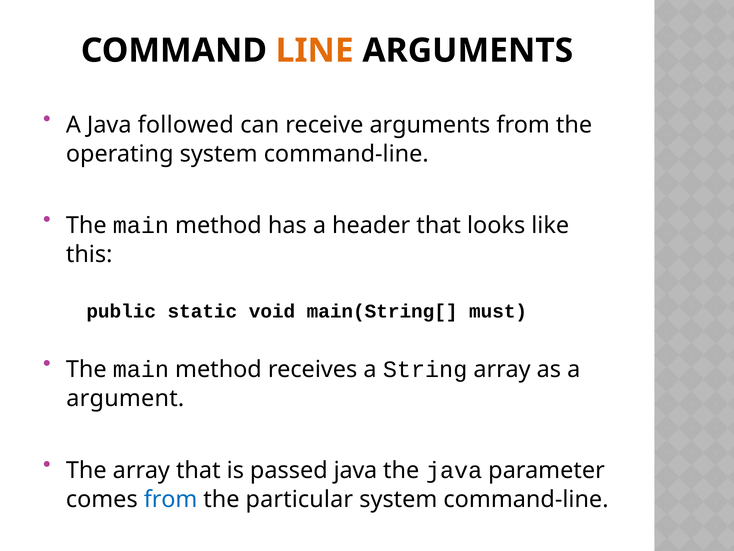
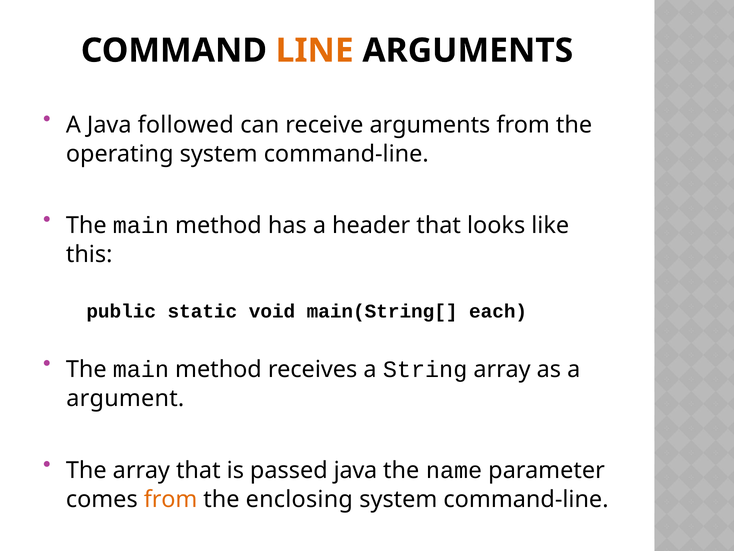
must: must -> each
the java: java -> name
from at (171, 499) colour: blue -> orange
particular: particular -> enclosing
